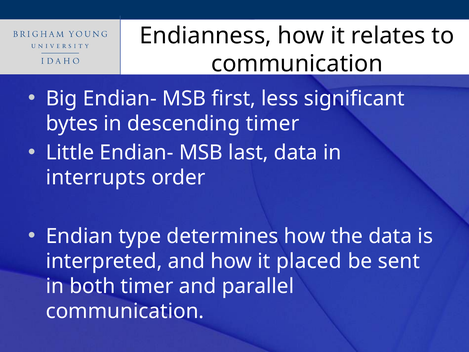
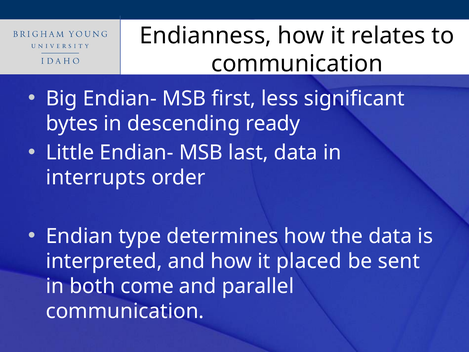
descending timer: timer -> ready
both timer: timer -> come
